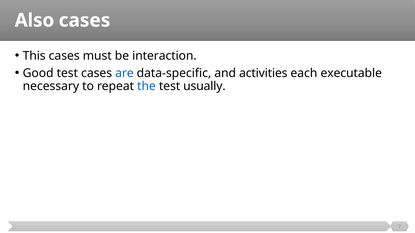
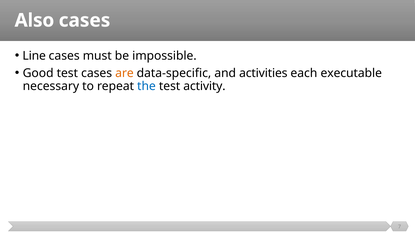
This: This -> Line
interaction: interaction -> impossible
are colour: blue -> orange
usually: usually -> activity
